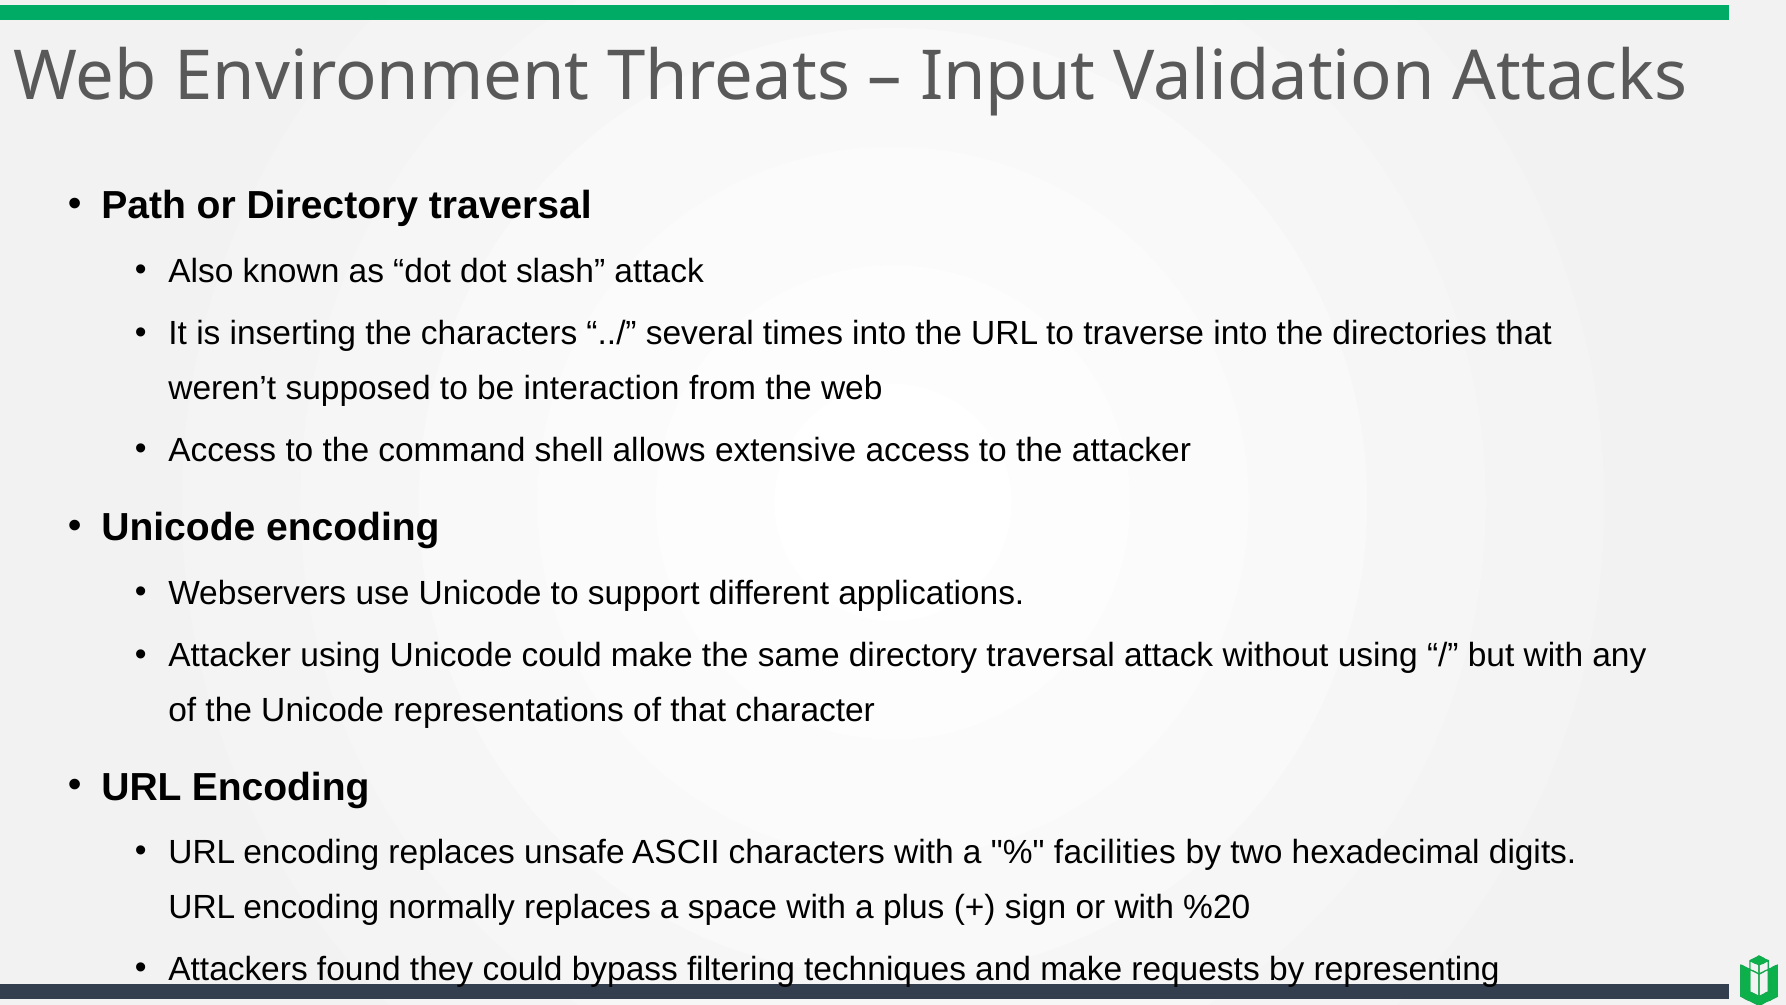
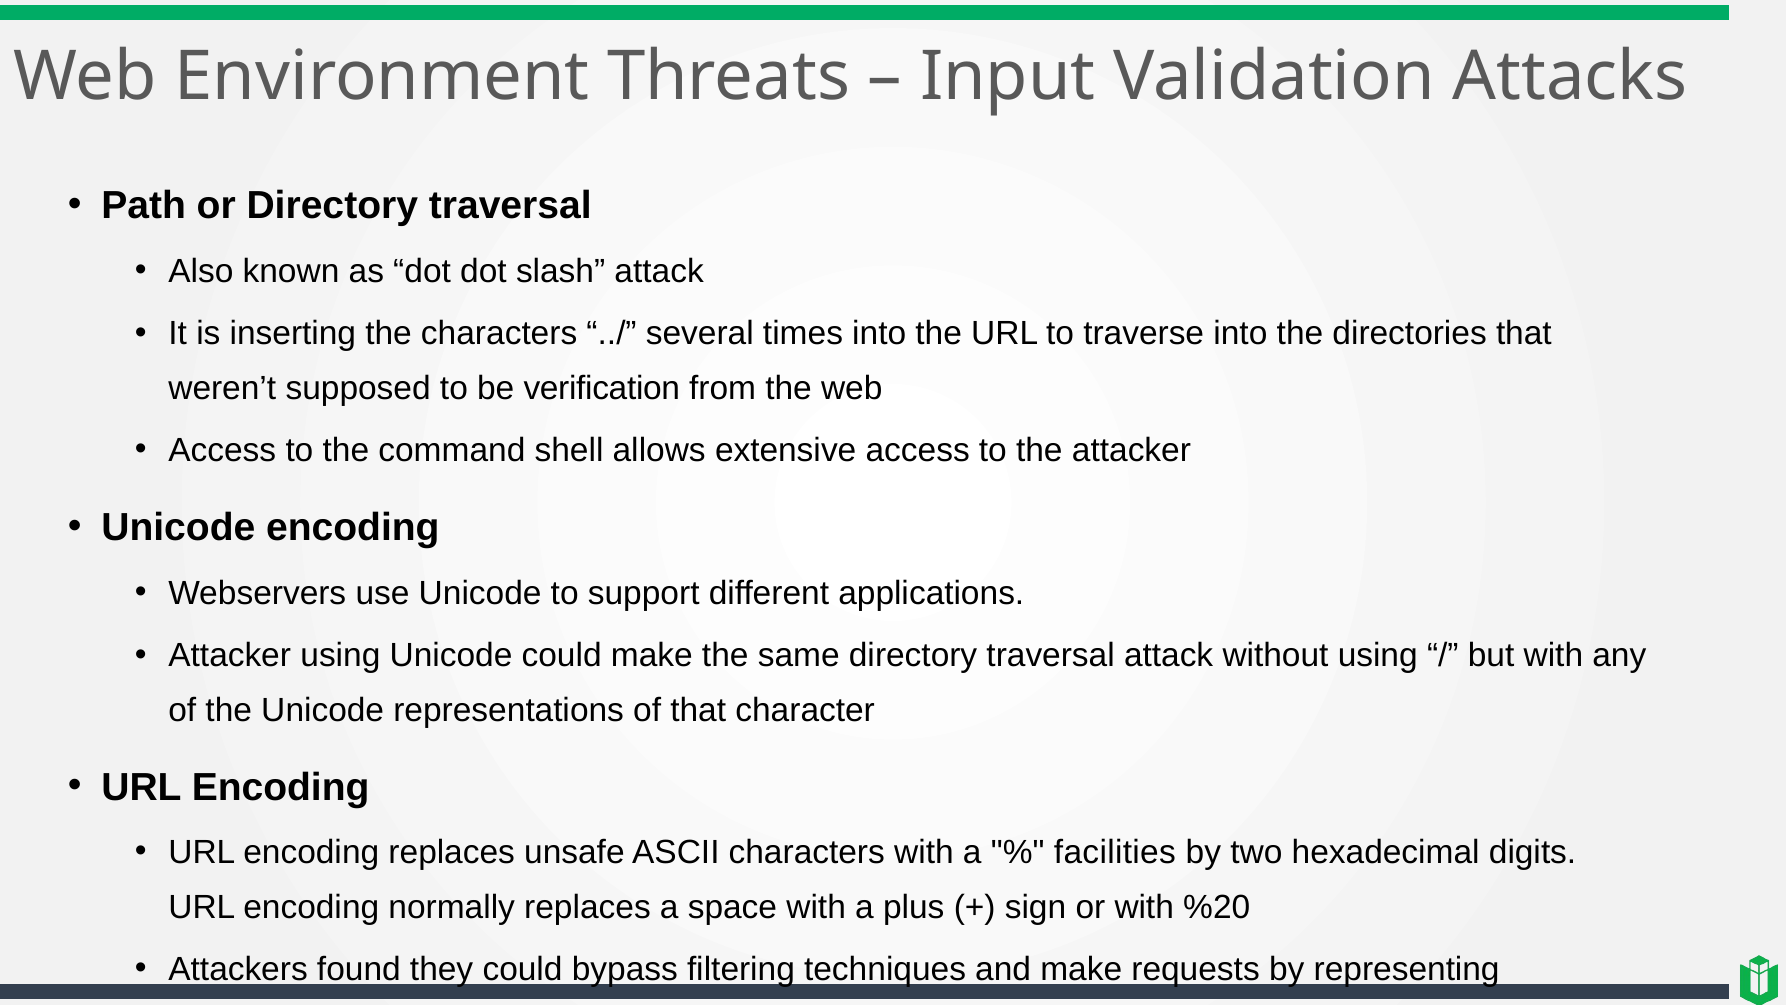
interaction: interaction -> verification
